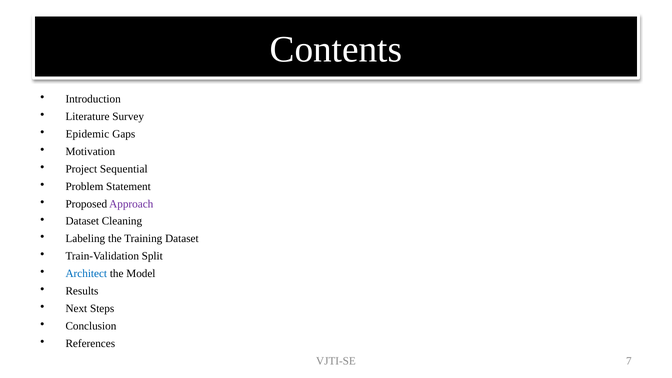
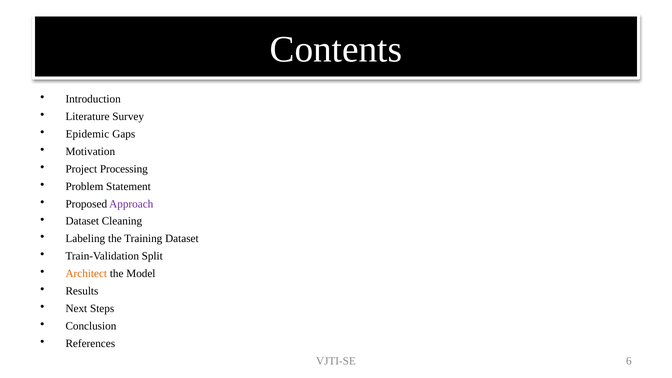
Sequential: Sequential -> Processing
Architect colour: blue -> orange
7: 7 -> 6
